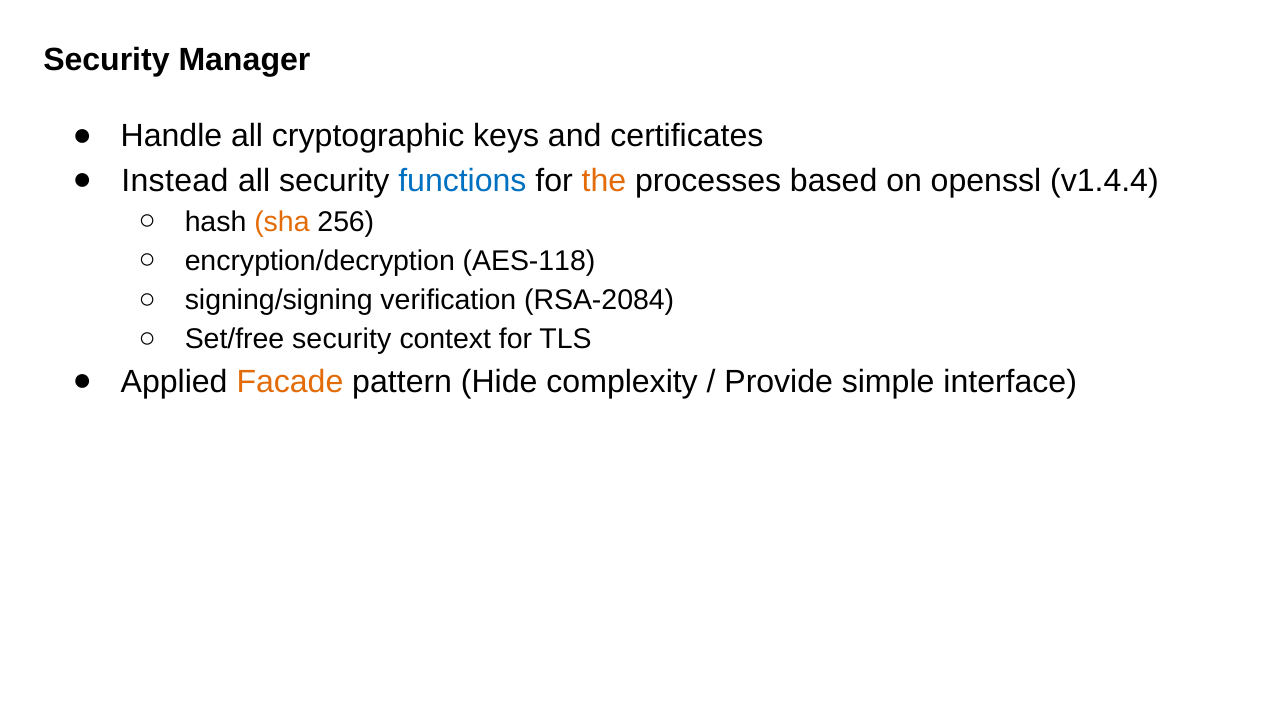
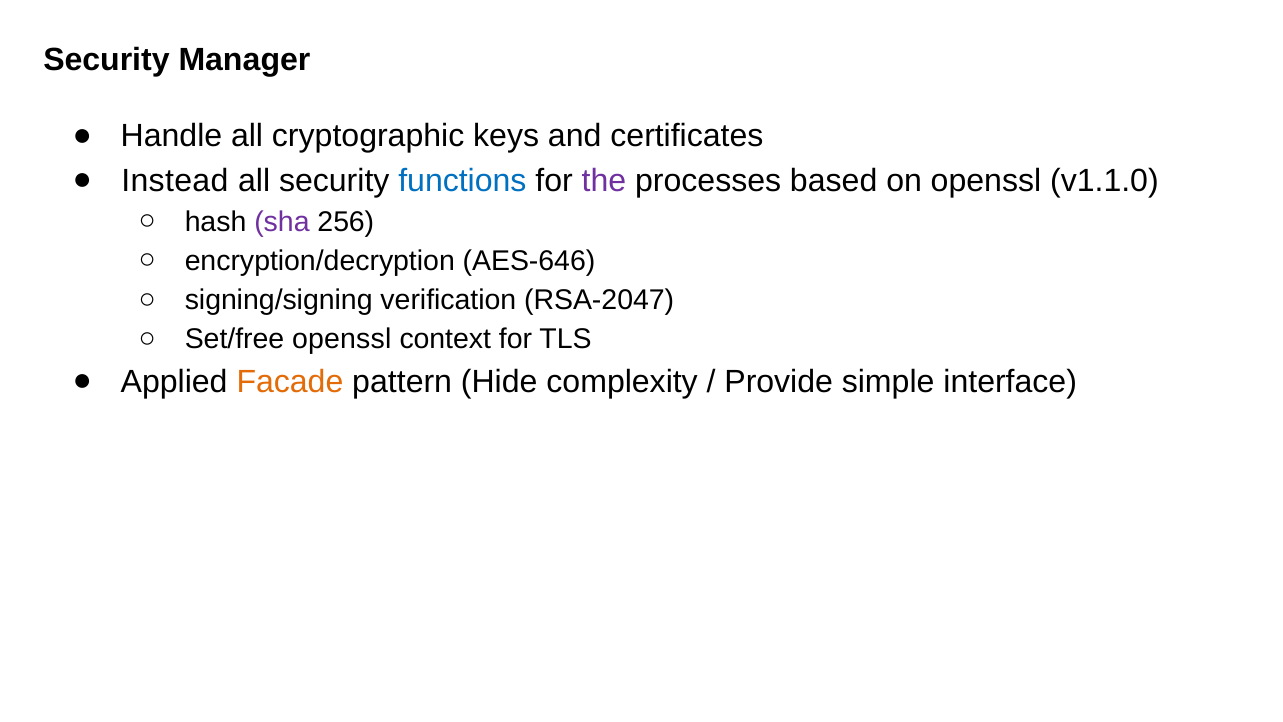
the colour: orange -> purple
v1.4.4: v1.4.4 -> v1.1.0
sha colour: orange -> purple
AES-118: AES-118 -> AES-646
RSA-2084: RSA-2084 -> RSA-2047
Set/free security: security -> openssl
